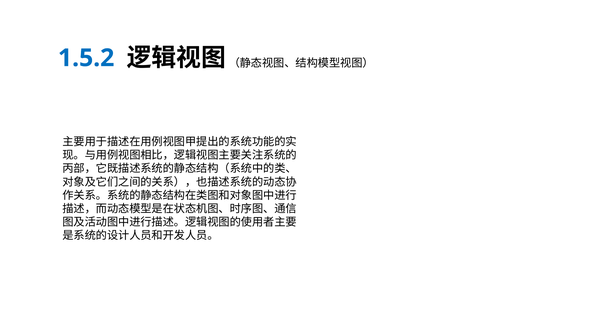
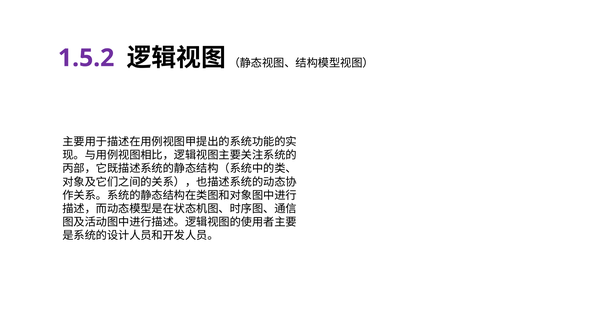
1.5.2 colour: blue -> purple
